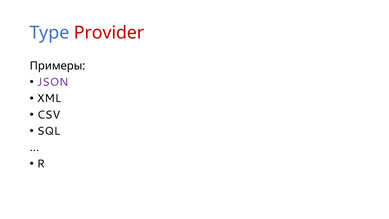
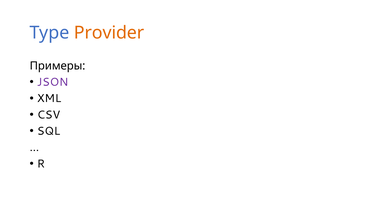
Provider colour: red -> orange
